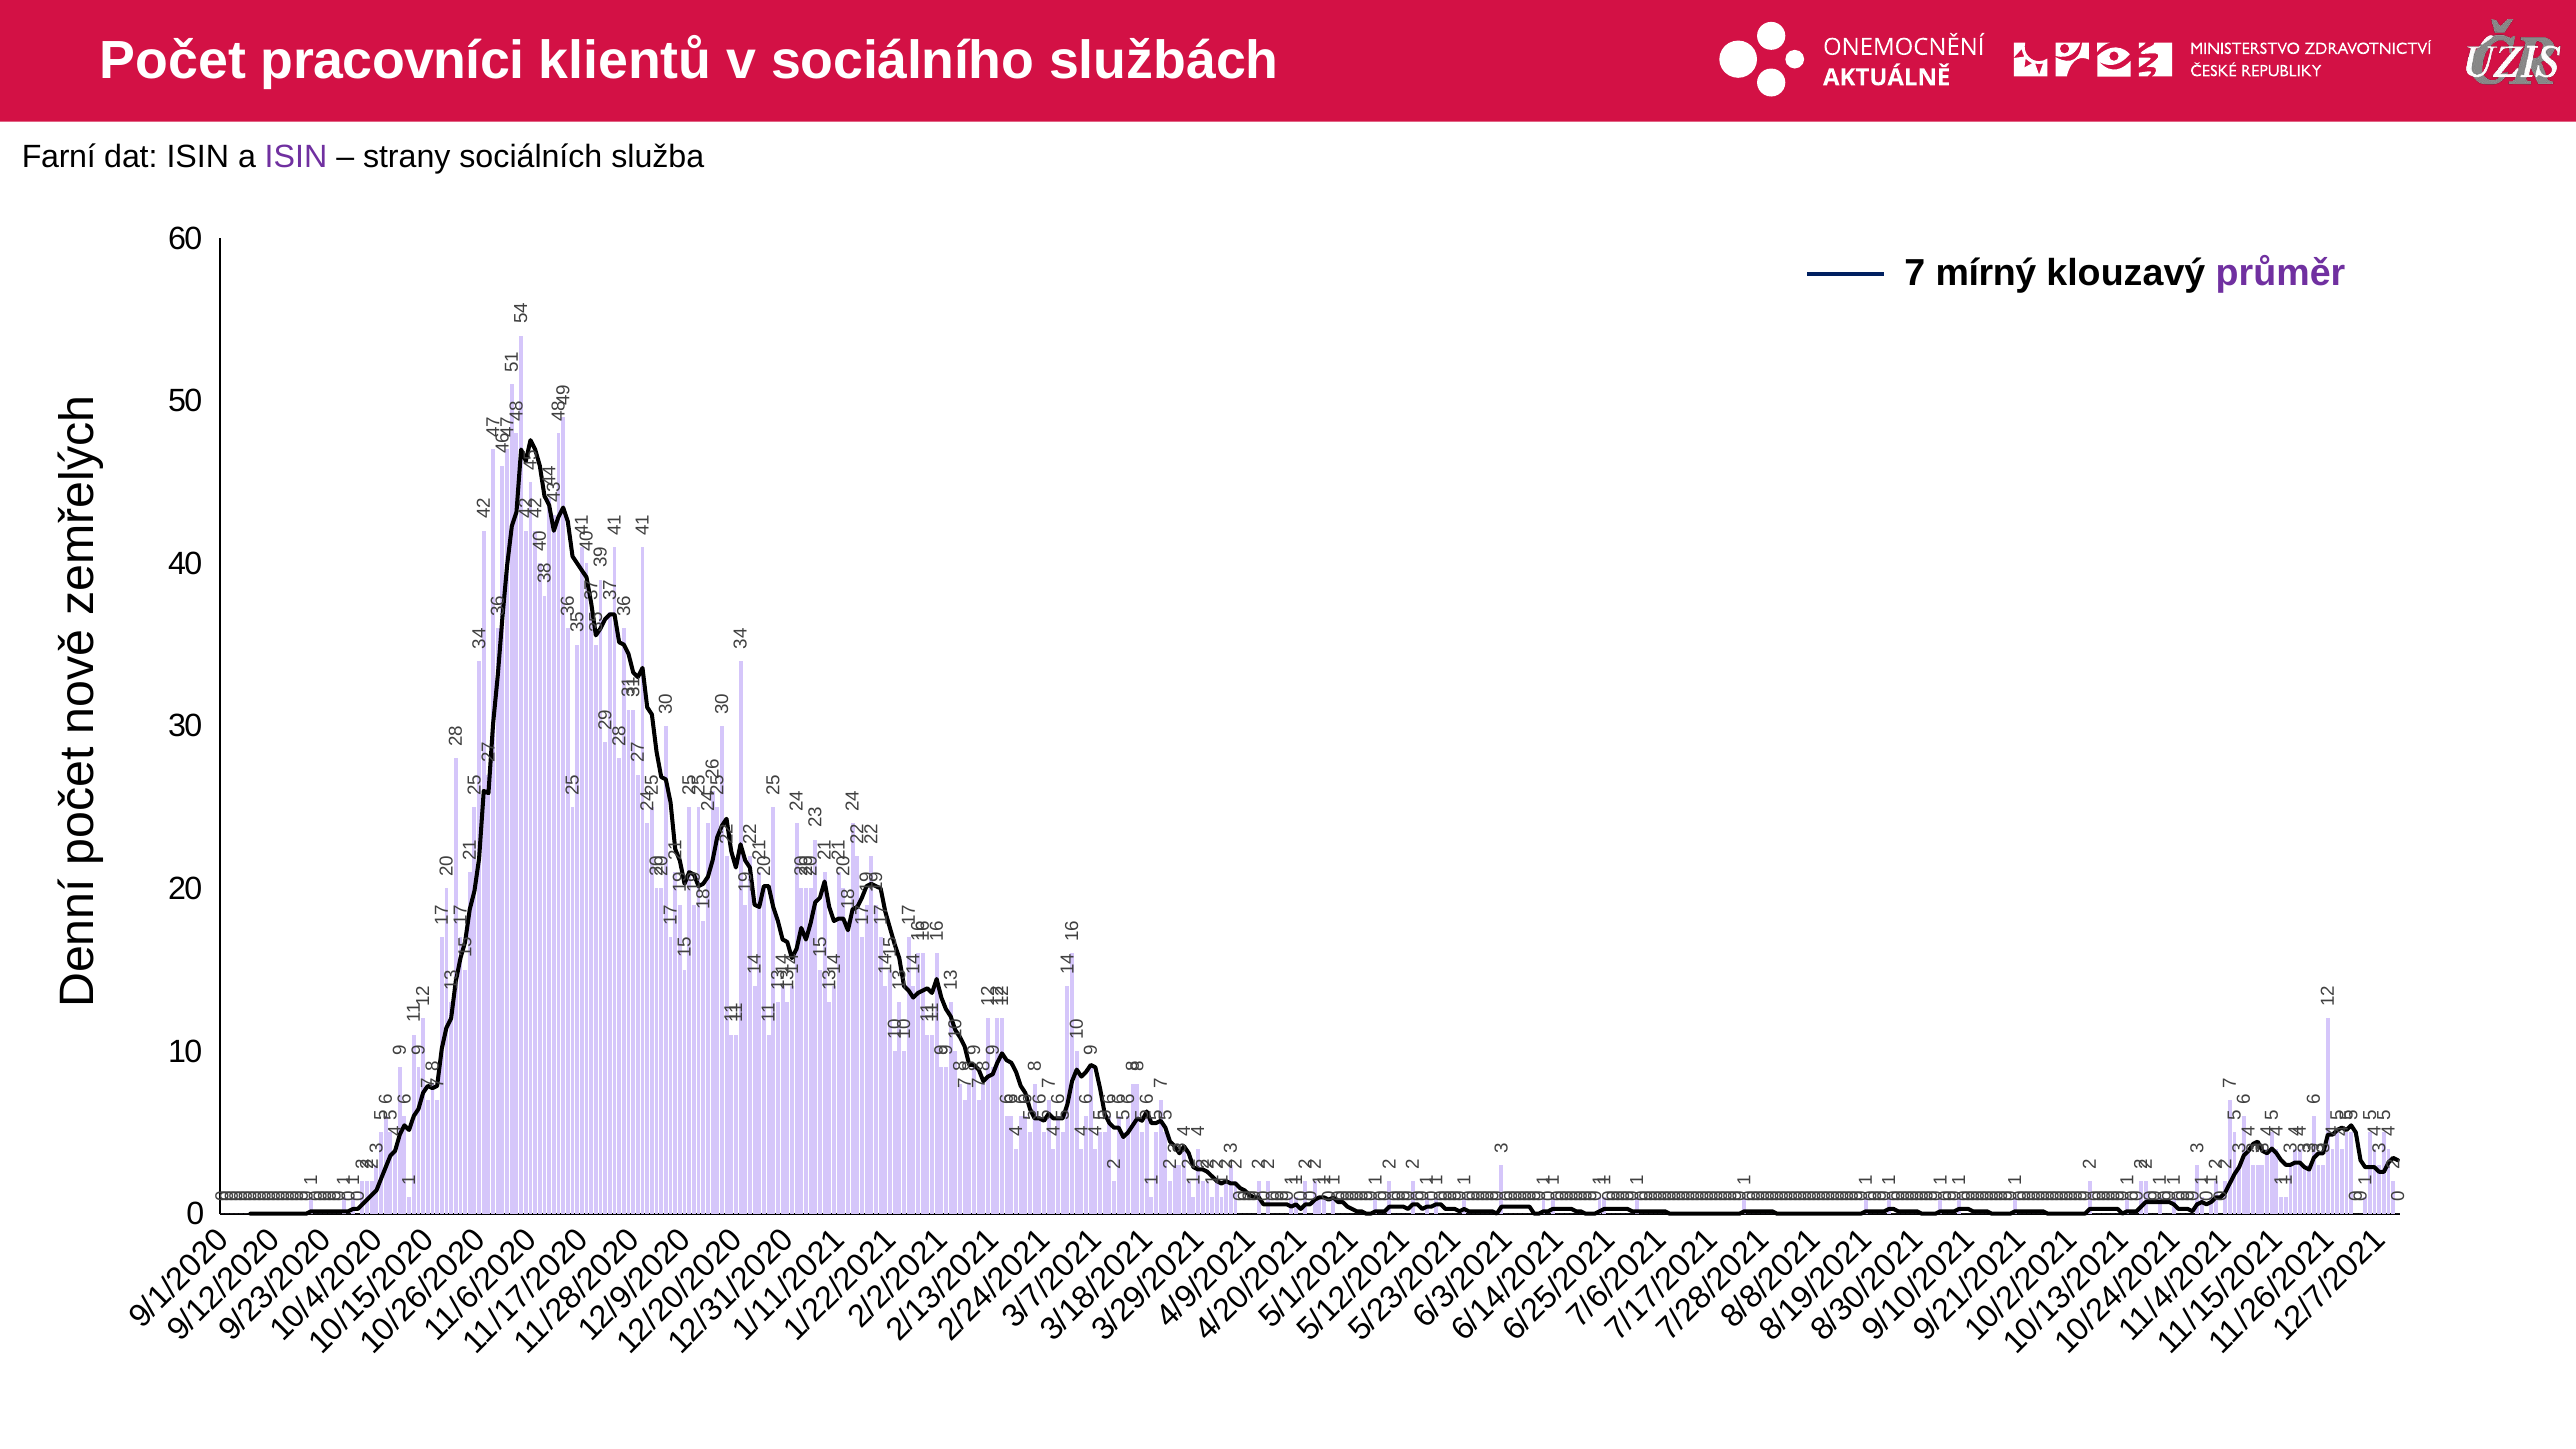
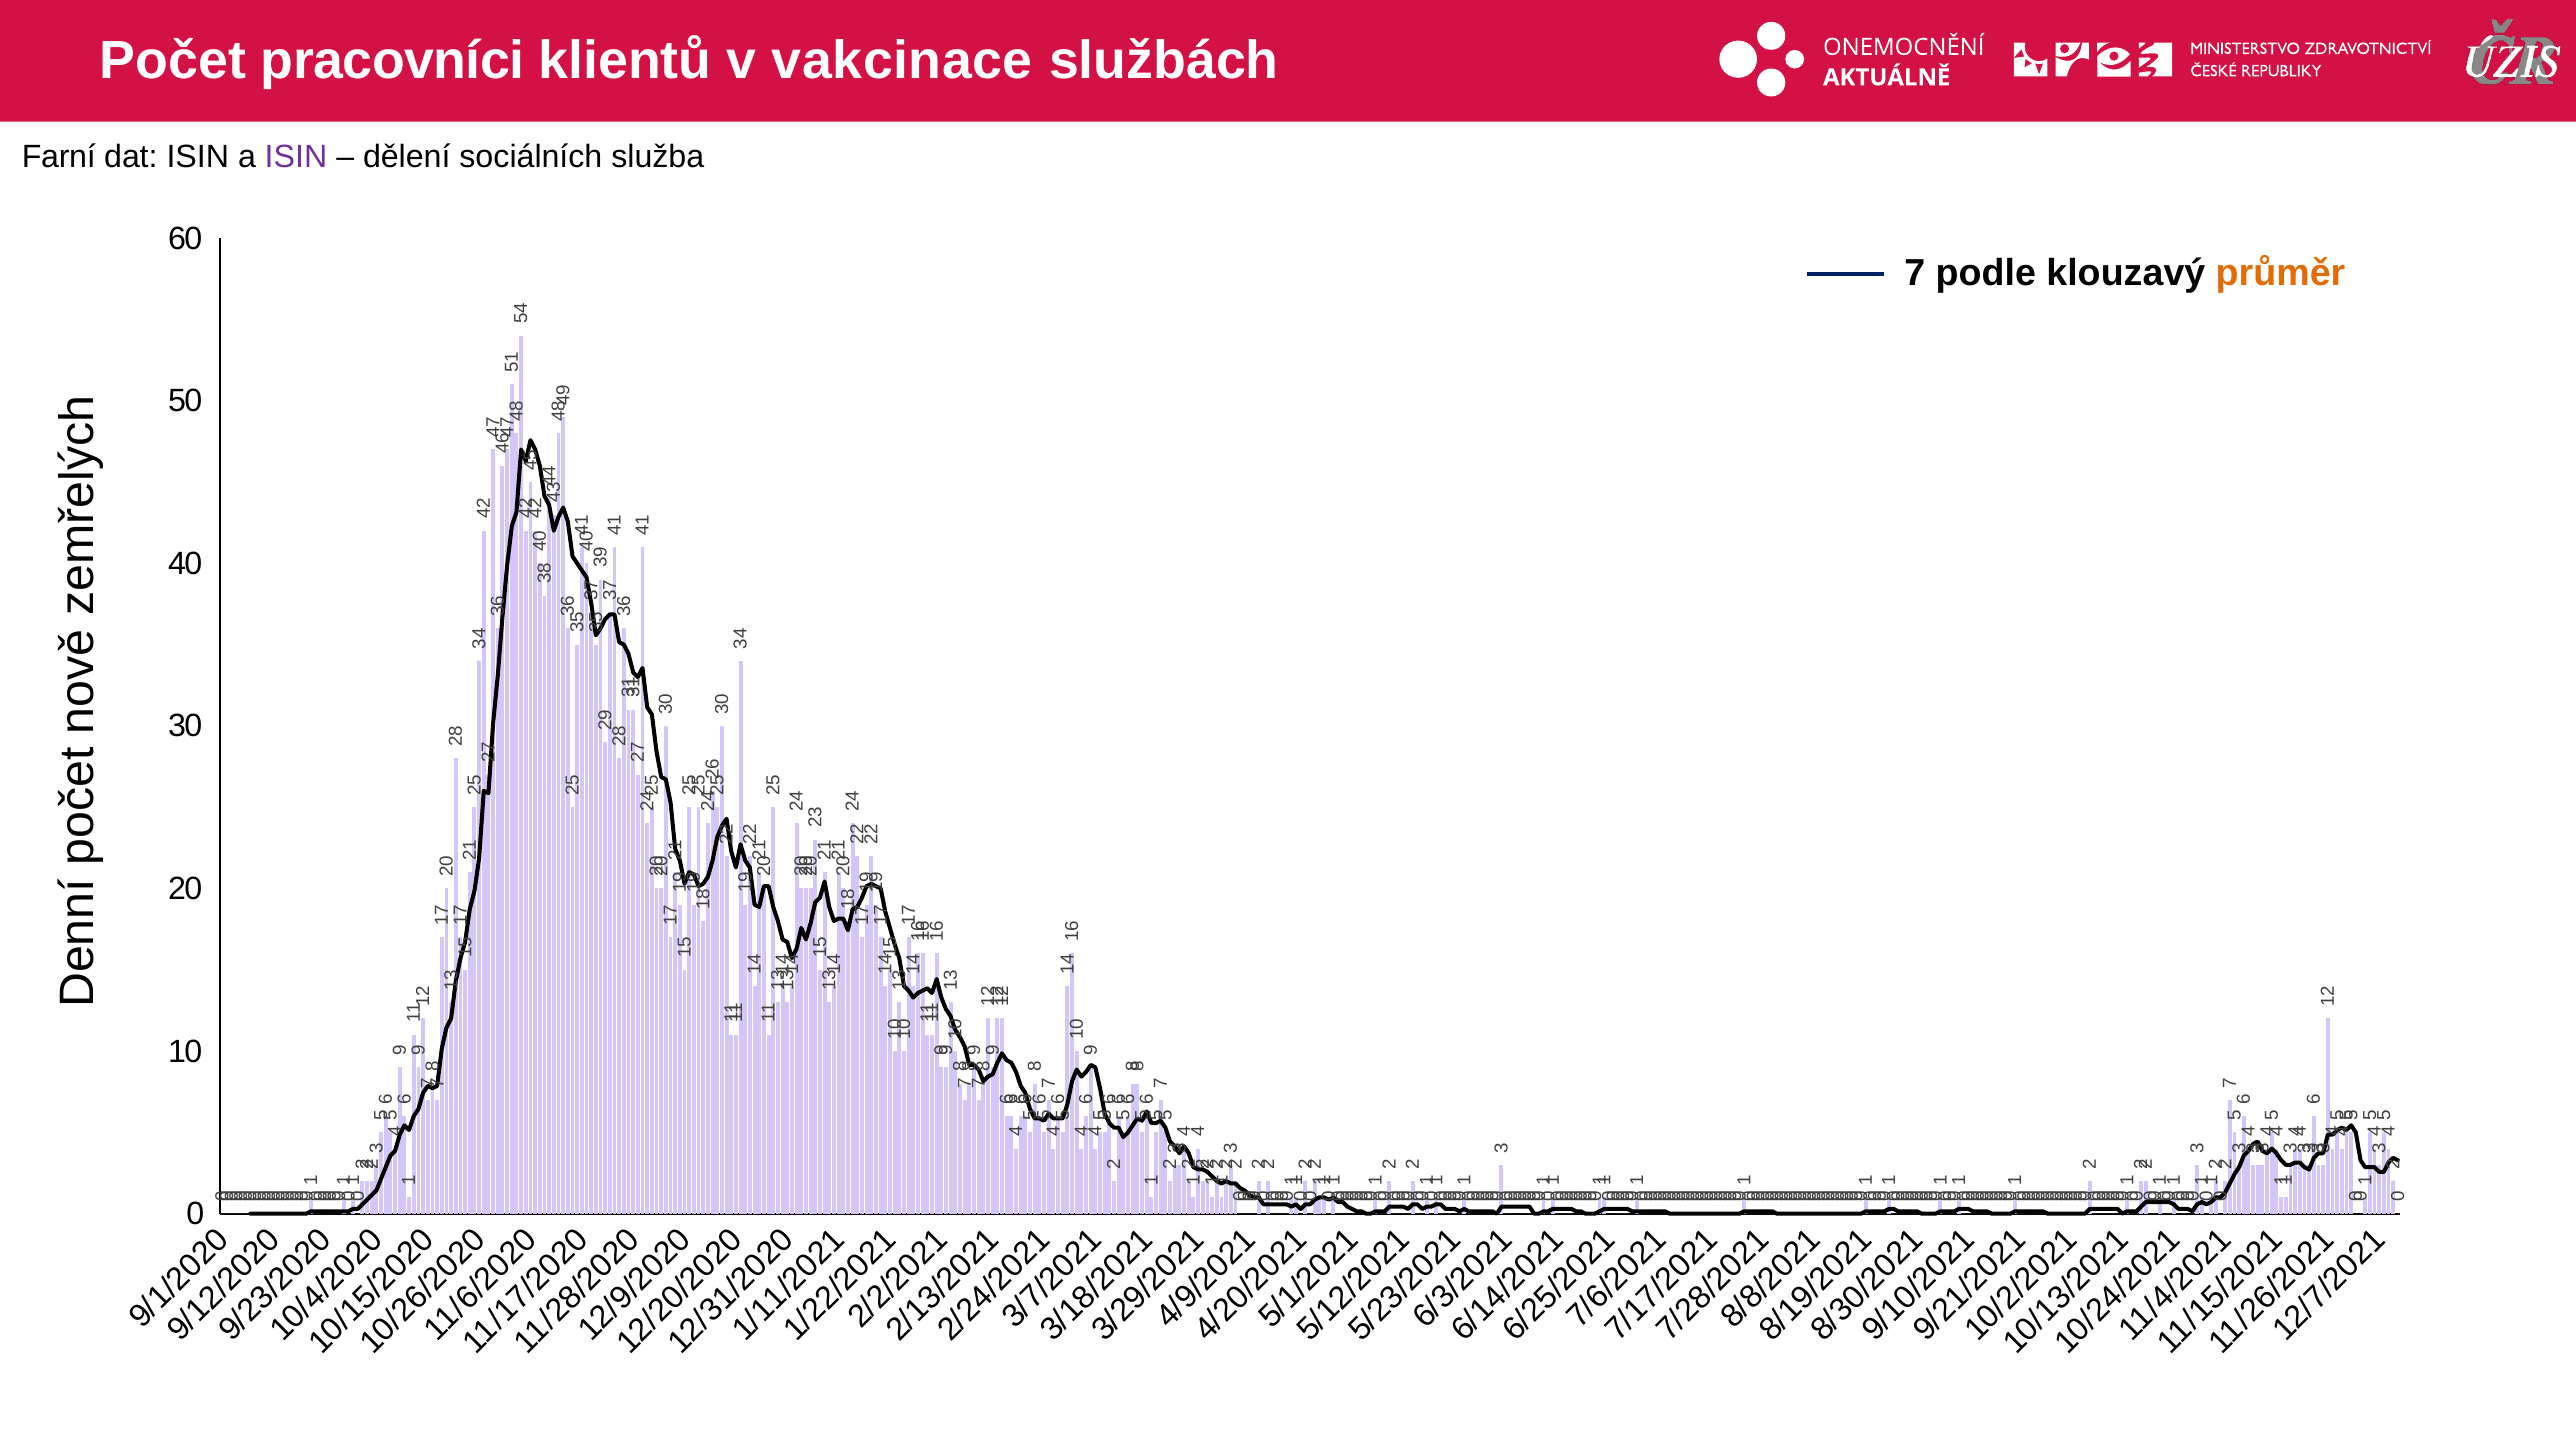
sociálního: sociálního -> vakcinace
strany: strany -> dělení
mírný: mírný -> podle
průměr colour: purple -> orange
